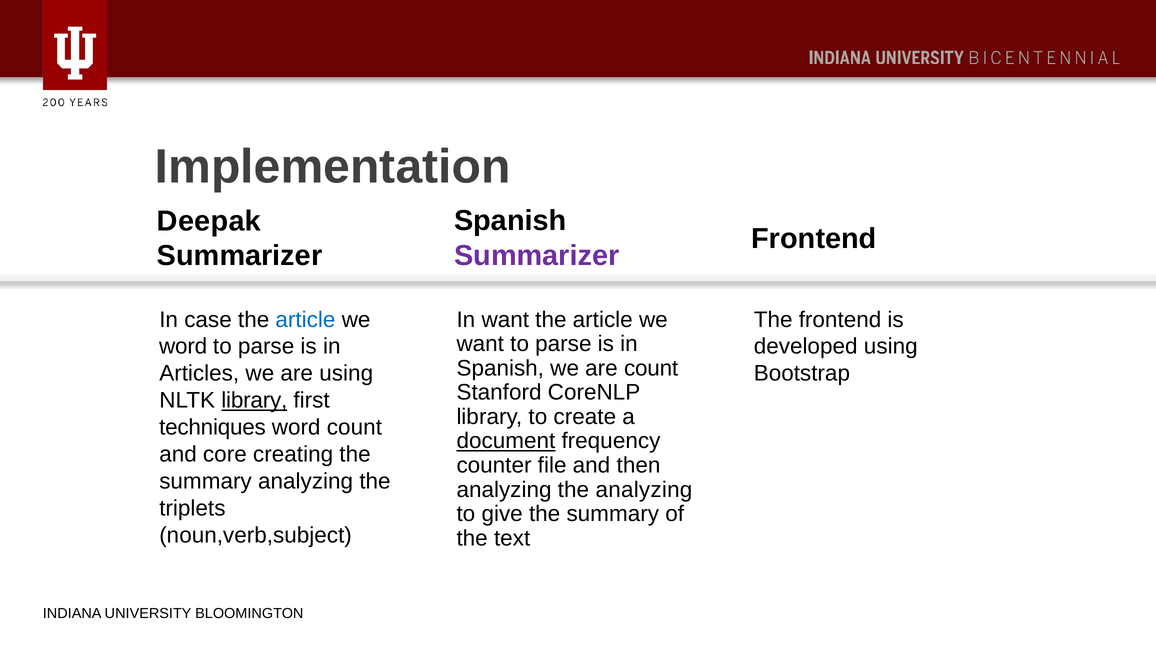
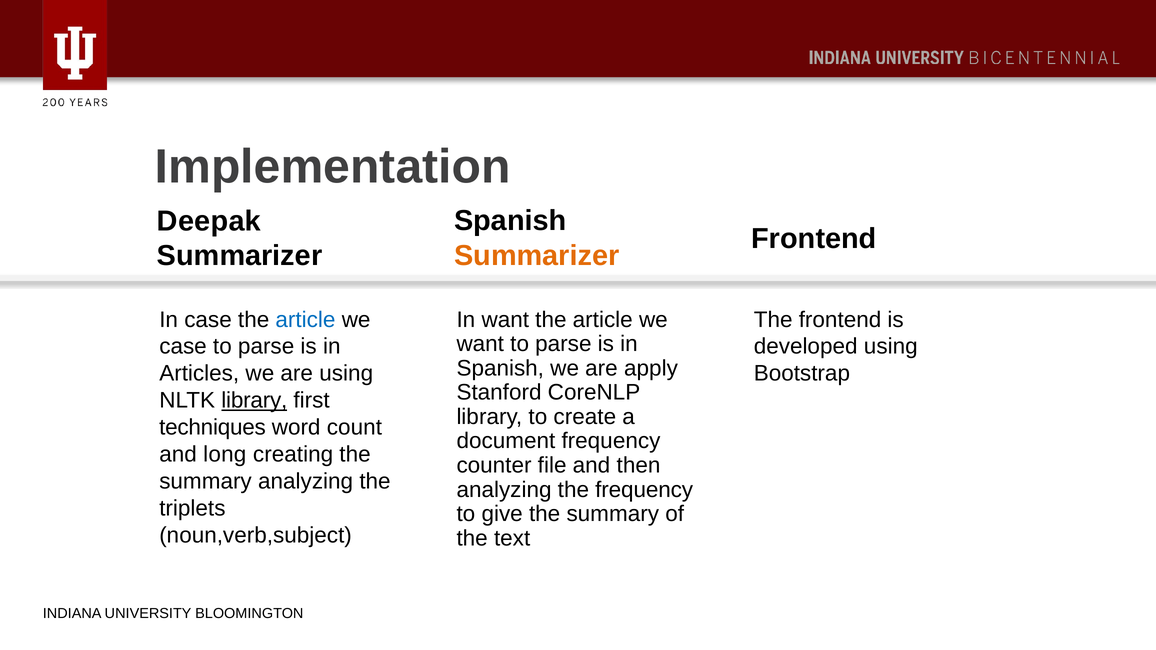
Summarizer at (537, 256) colour: purple -> orange
word at (183, 347): word -> case
are count: count -> apply
document underline: present -> none
core: core -> long
the analyzing: analyzing -> frequency
